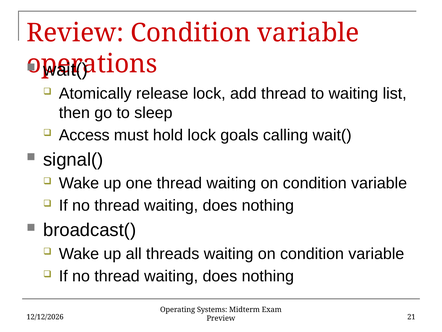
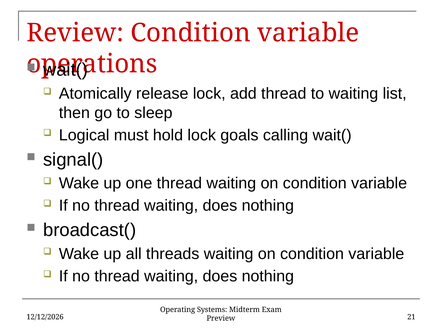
Access: Access -> Logical
